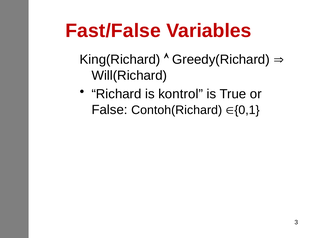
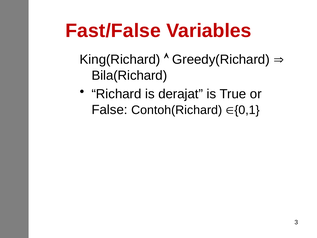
Will(Richard: Will(Richard -> Bila(Richard
kontrol: kontrol -> derajat
